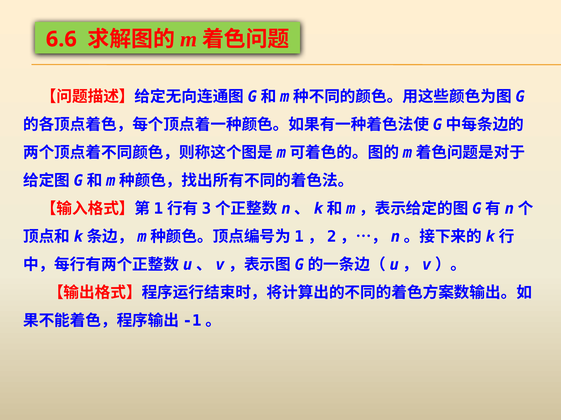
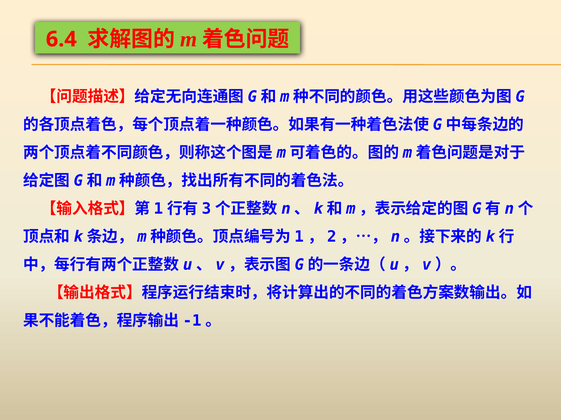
6.6: 6.6 -> 6.4
